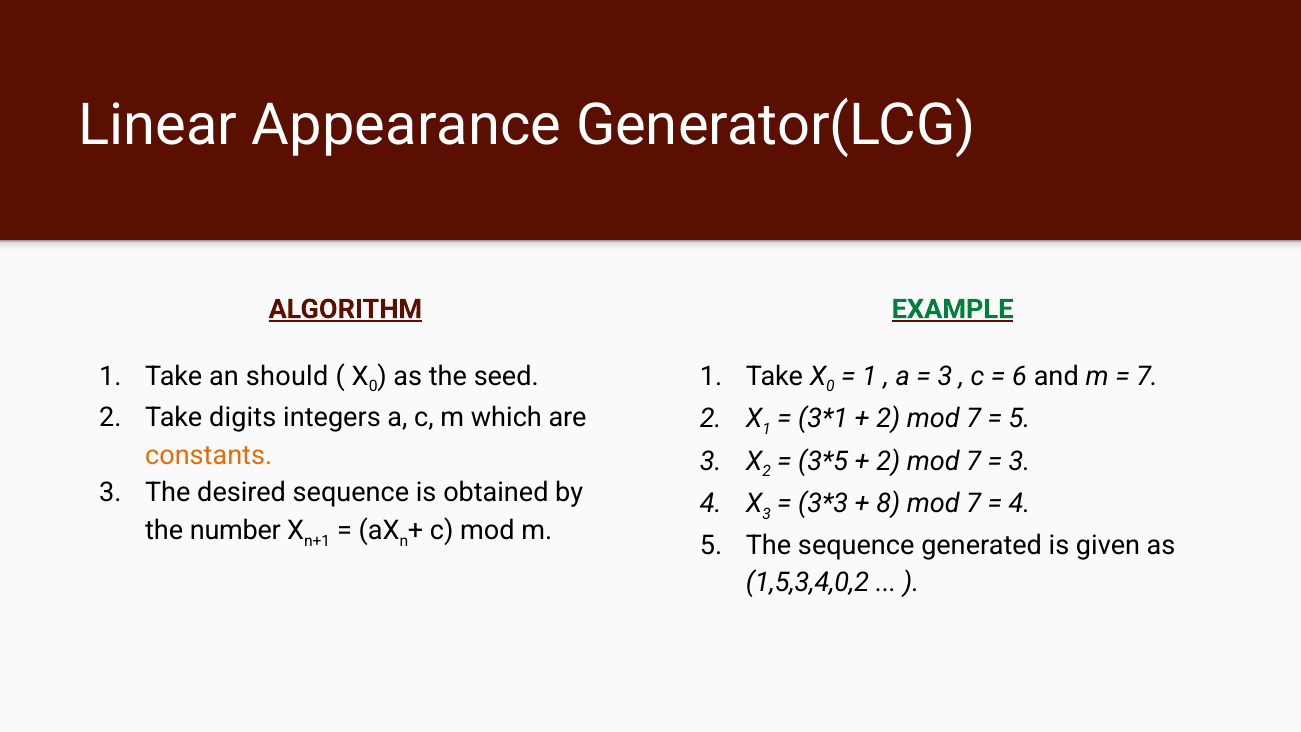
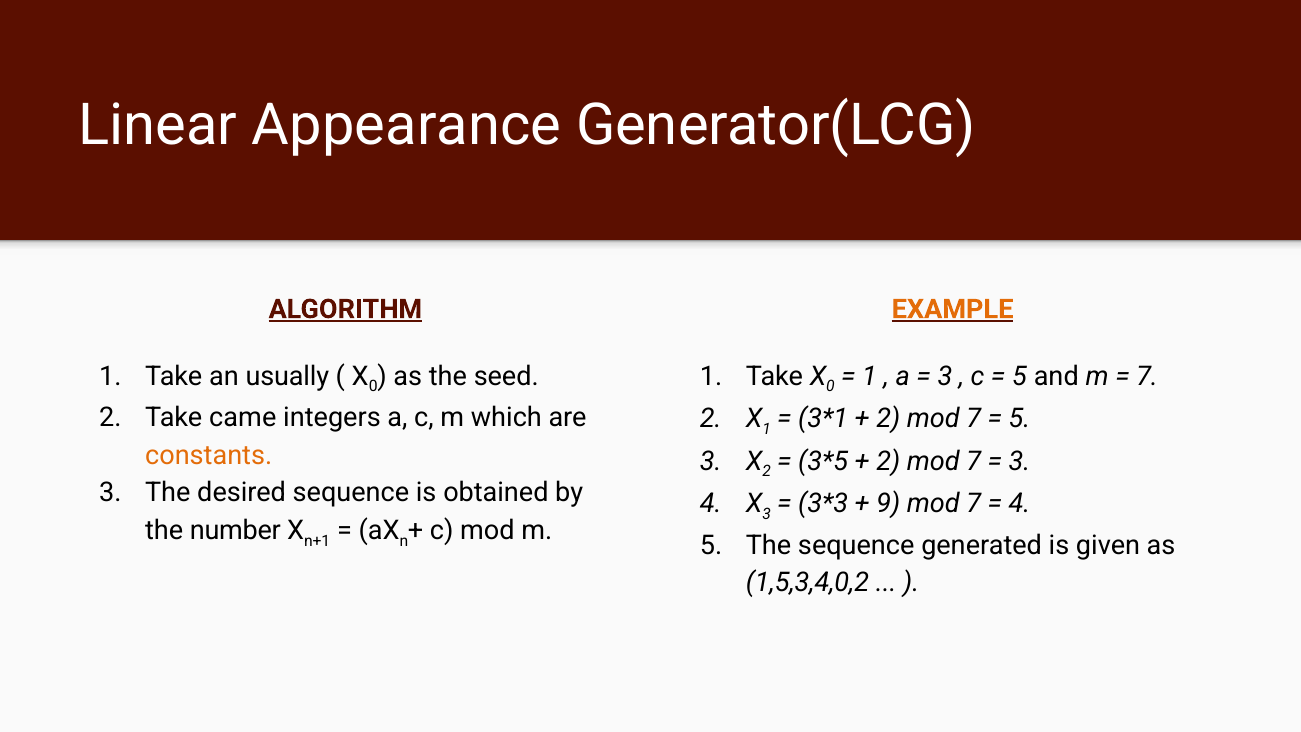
EXAMPLE colour: green -> orange
should: should -> usually
6 at (1020, 376): 6 -> 5
digits: digits -> came
8: 8 -> 9
